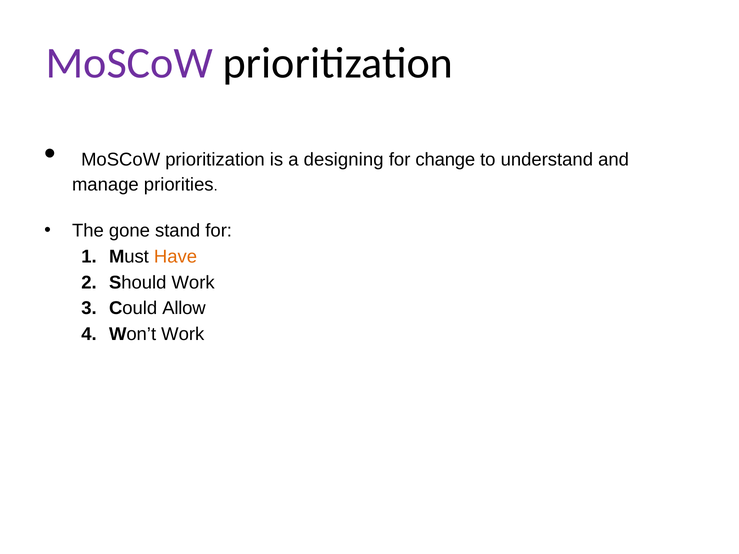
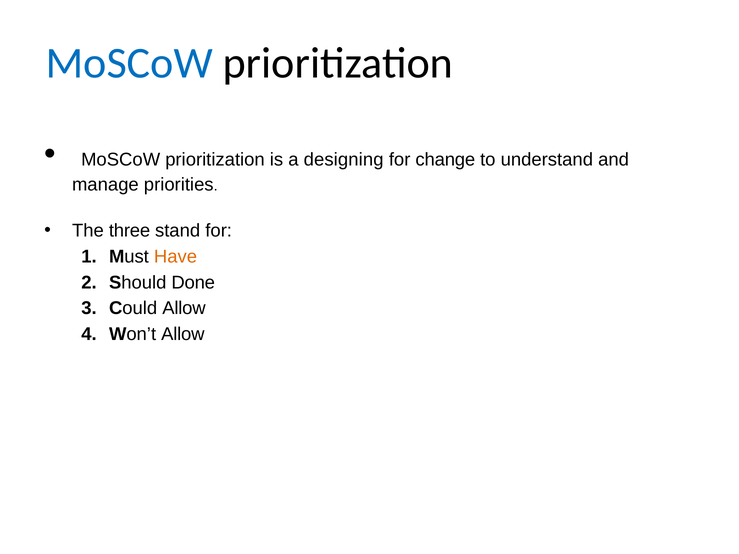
MoSCoW at (129, 63) colour: purple -> blue
gone: gone -> three
Should Work: Work -> Done
Won’t Work: Work -> Allow
